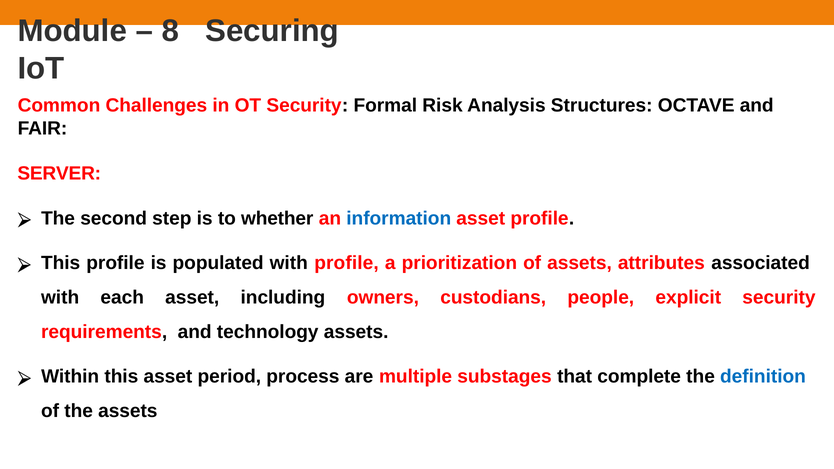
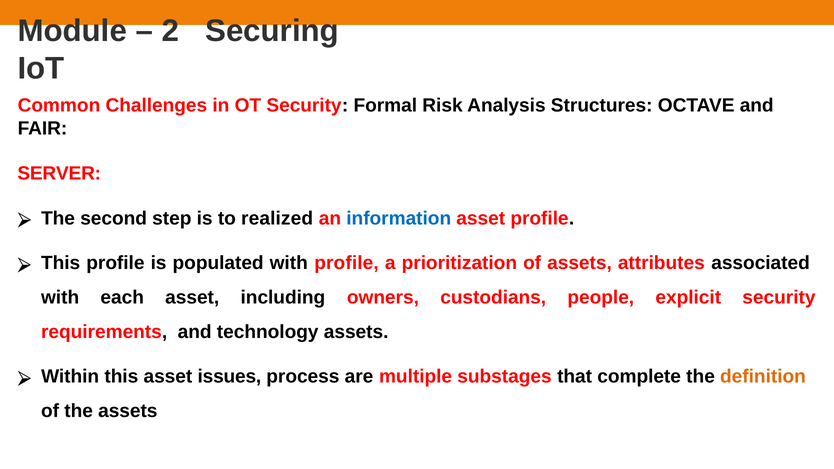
8: 8 -> 2
whether: whether -> realized
period: period -> issues
definition colour: blue -> orange
